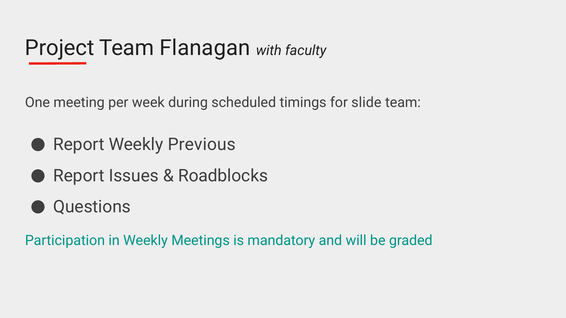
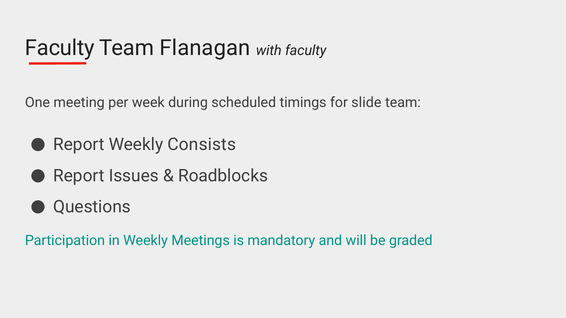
Project at (60, 48): Project -> Faculty
Previous: Previous -> Consists
